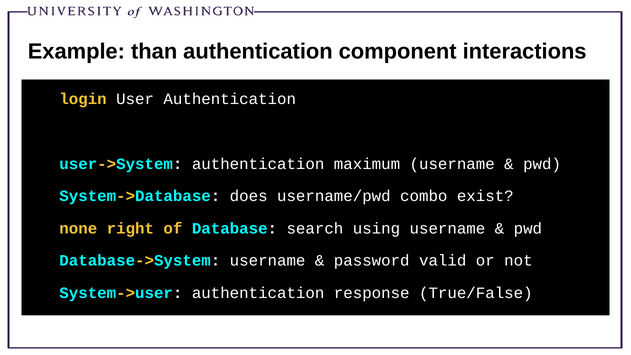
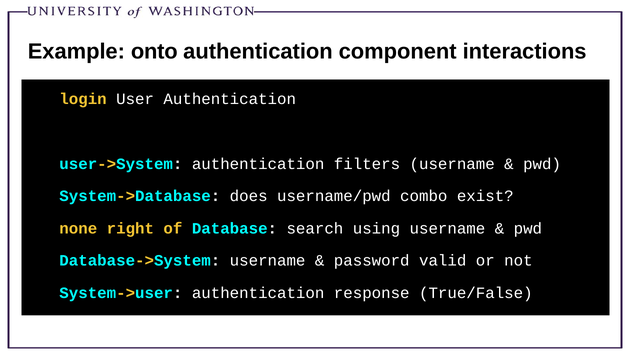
than: than -> onto
maximum: maximum -> filters
